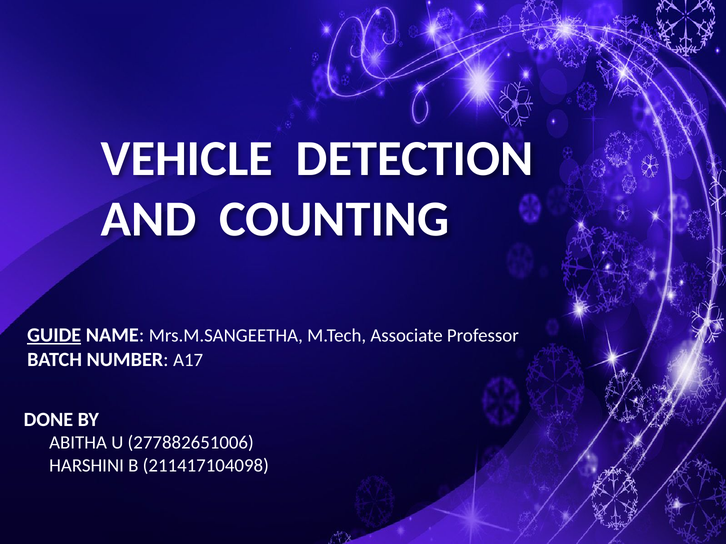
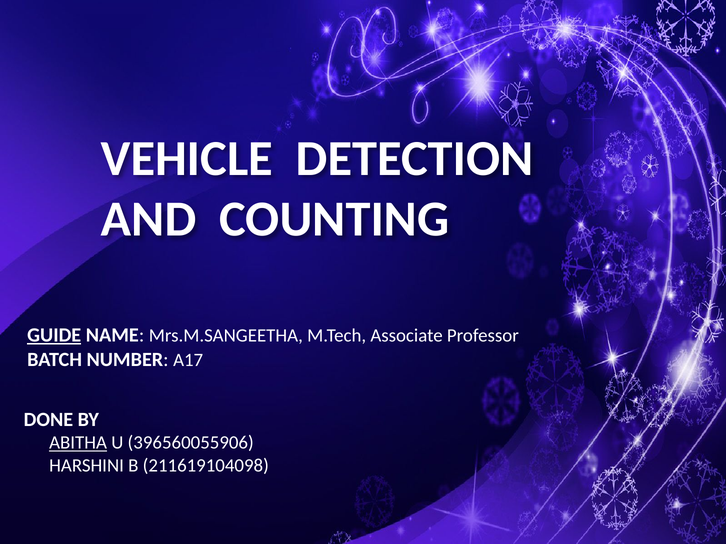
ABITHA underline: none -> present
277882651006: 277882651006 -> 396560055906
211417104098: 211417104098 -> 211619104098
